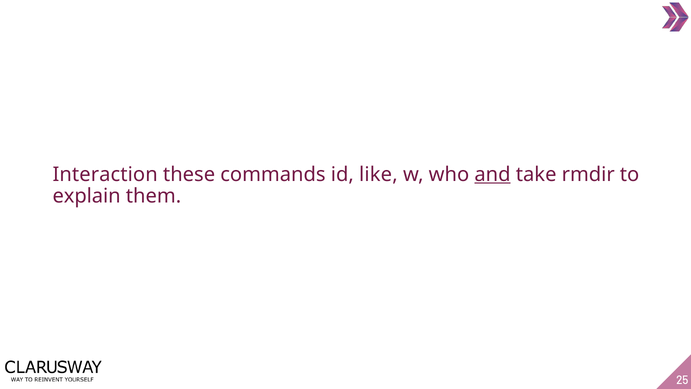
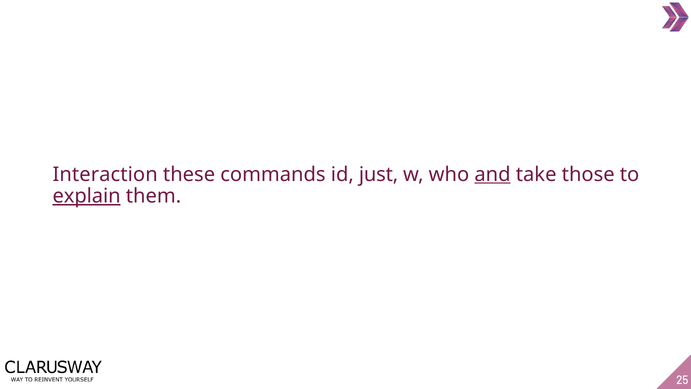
like: like -> just
rmdir: rmdir -> those
explain underline: none -> present
